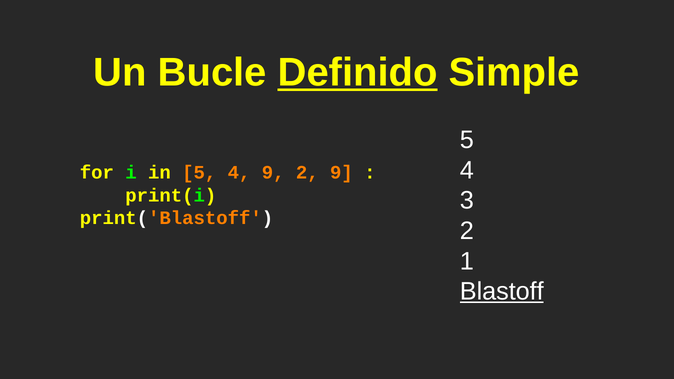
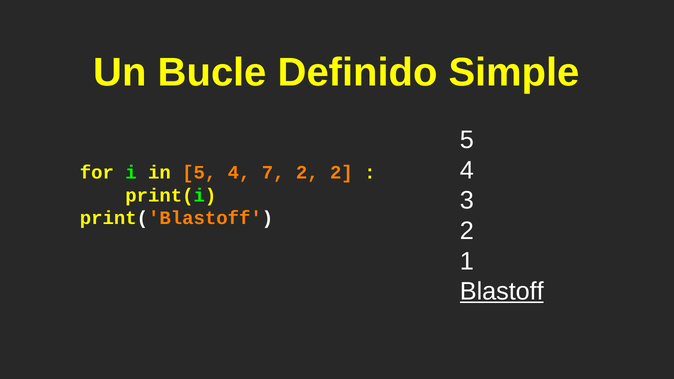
Definido underline: present -> none
4 9: 9 -> 7
2 9: 9 -> 2
